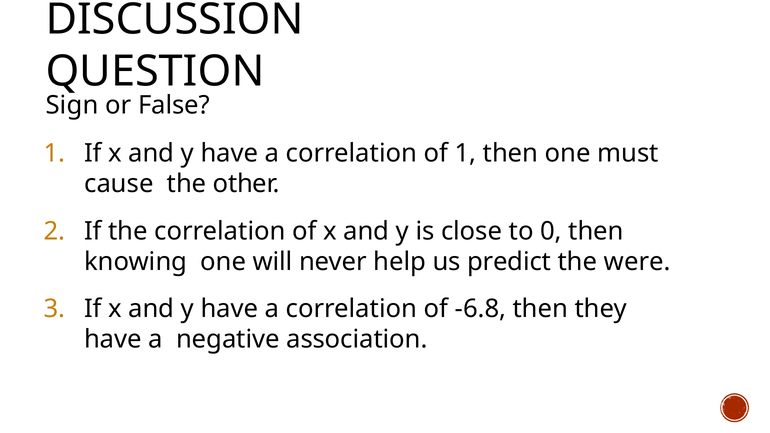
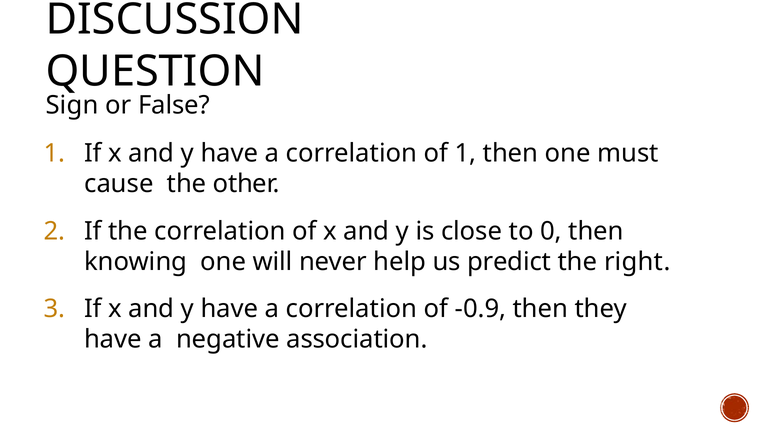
were: were -> right
-6.8: -6.8 -> -0.9
